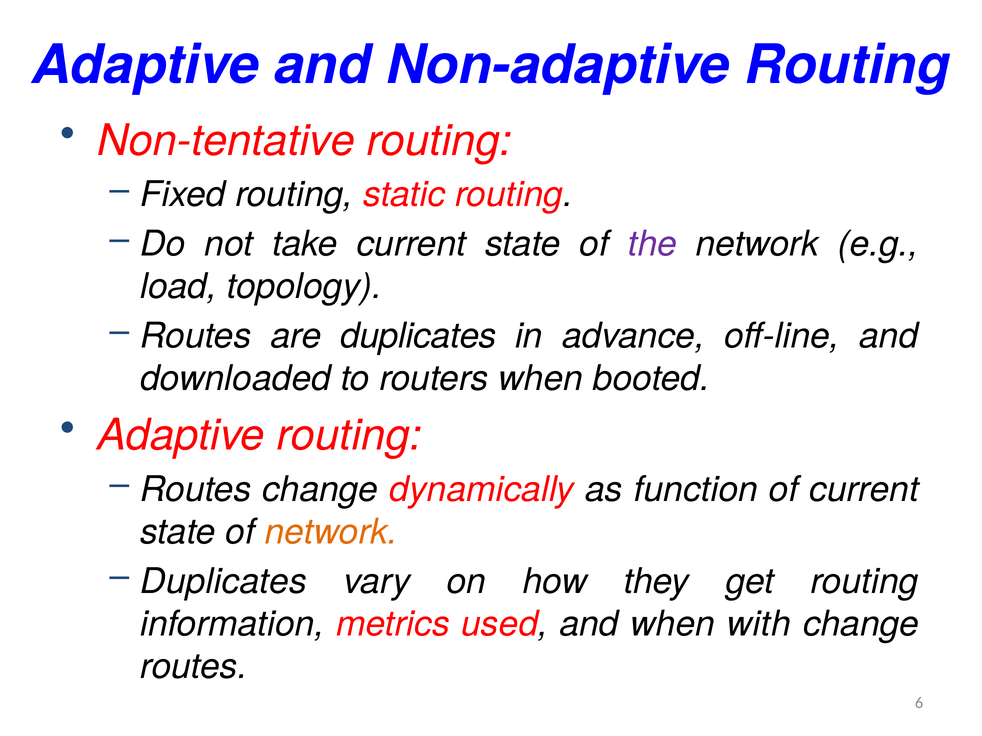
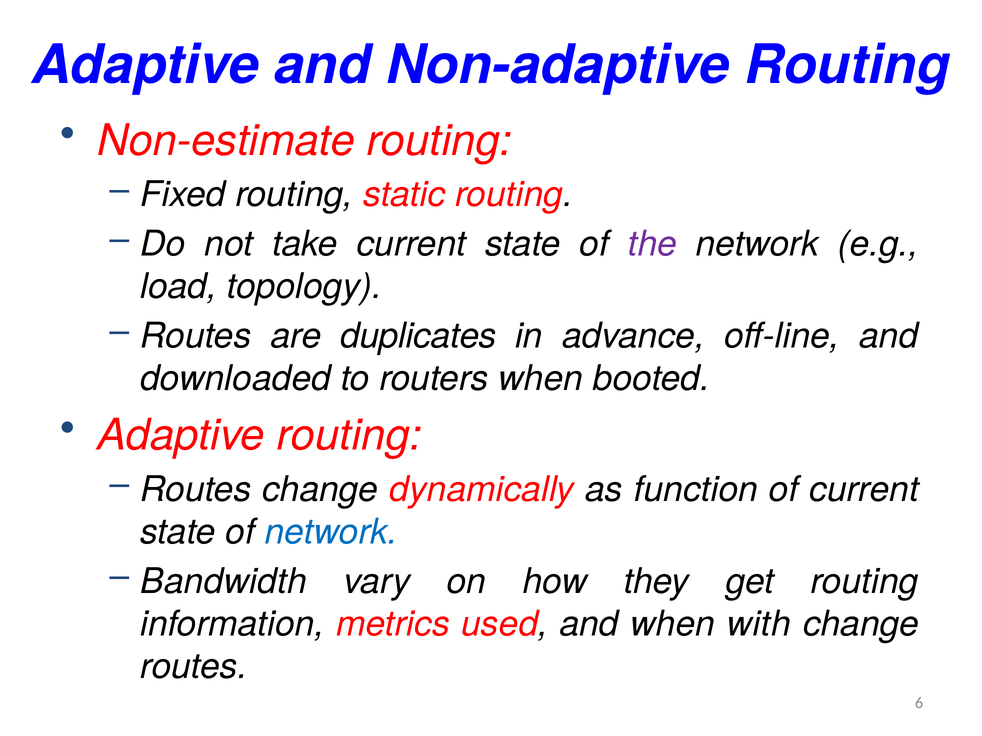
Non-tentative: Non-tentative -> Non-estimate
network at (331, 532) colour: orange -> blue
Duplicates at (224, 582): Duplicates -> Bandwidth
